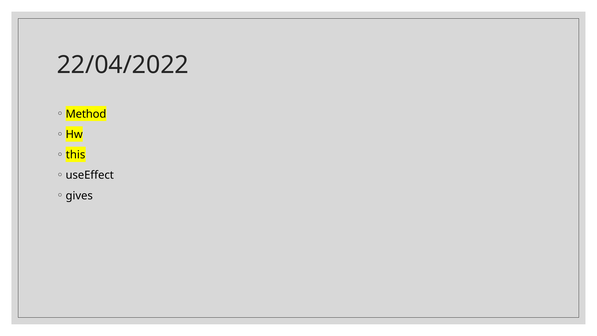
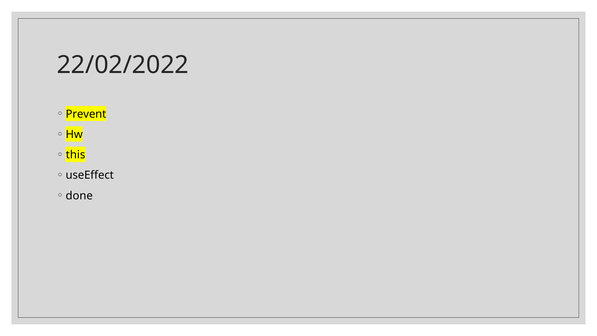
22/04/2022: 22/04/2022 -> 22/02/2022
Method: Method -> Prevent
gives: gives -> done
